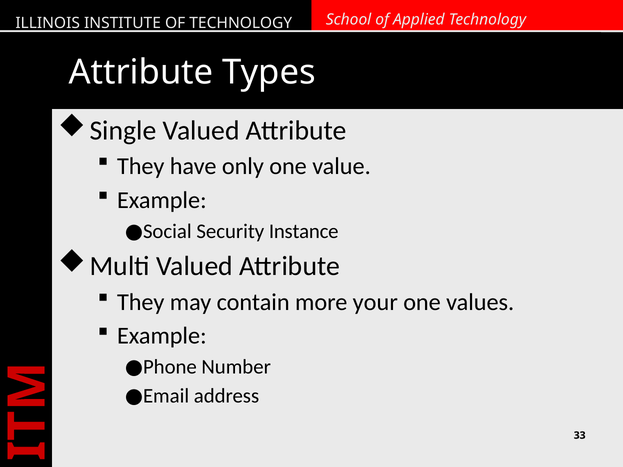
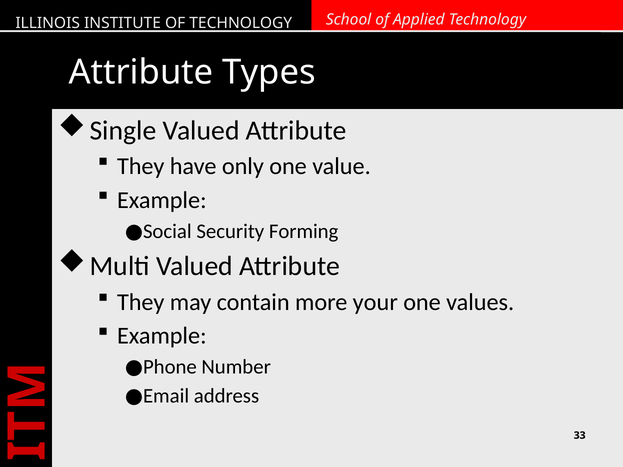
Instance: Instance -> Forming
